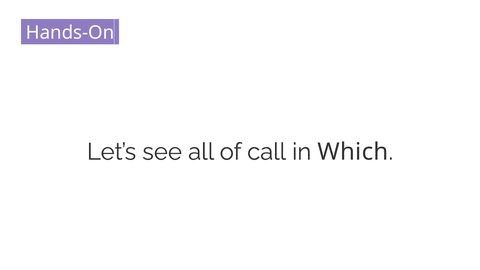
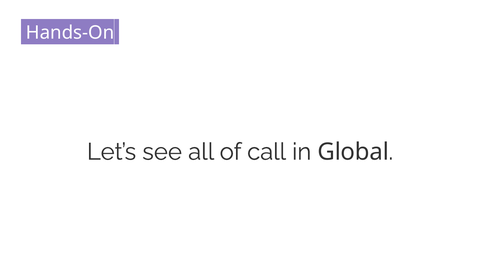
Which: Which -> Global
